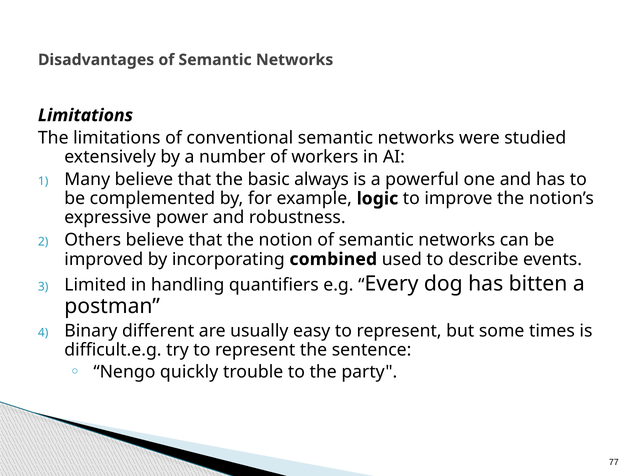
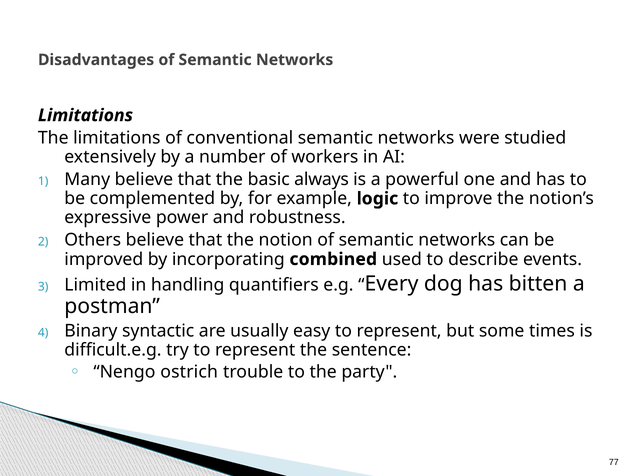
different: different -> syntactic
quickly: quickly -> ostrich
